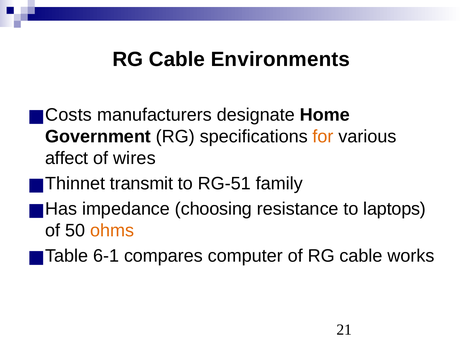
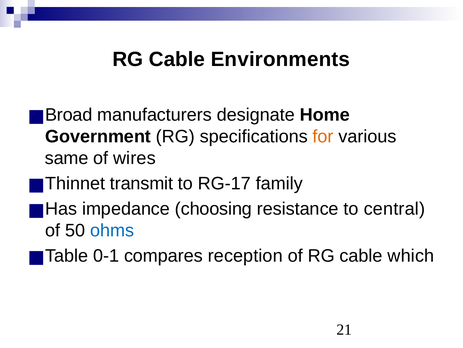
Costs: Costs -> Broad
affect: affect -> same
RG-51: RG-51 -> RG-17
laptops: laptops -> central
ohms colour: orange -> blue
6-1: 6-1 -> 0-1
computer: computer -> reception
works: works -> which
